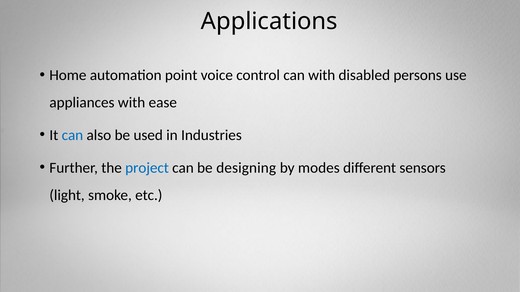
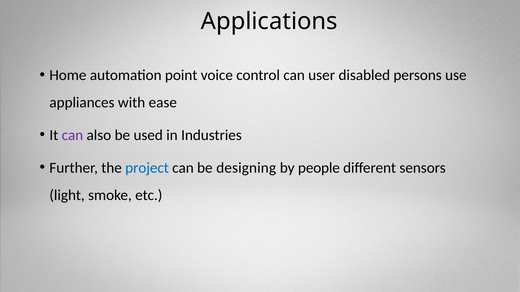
can with: with -> user
can at (72, 135) colour: blue -> purple
modes: modes -> people
